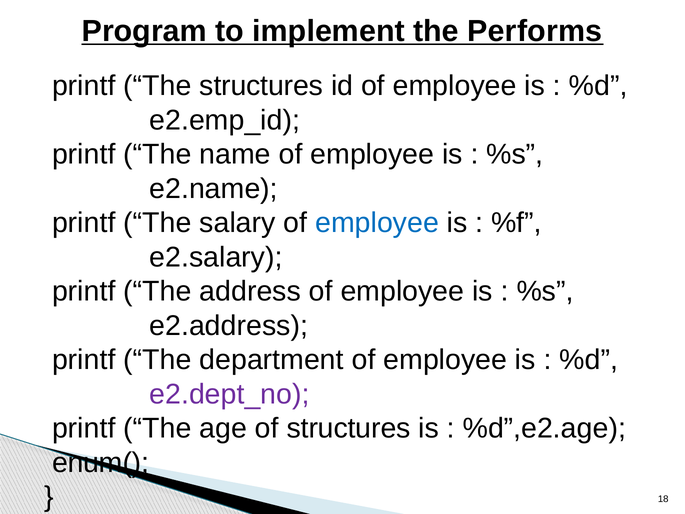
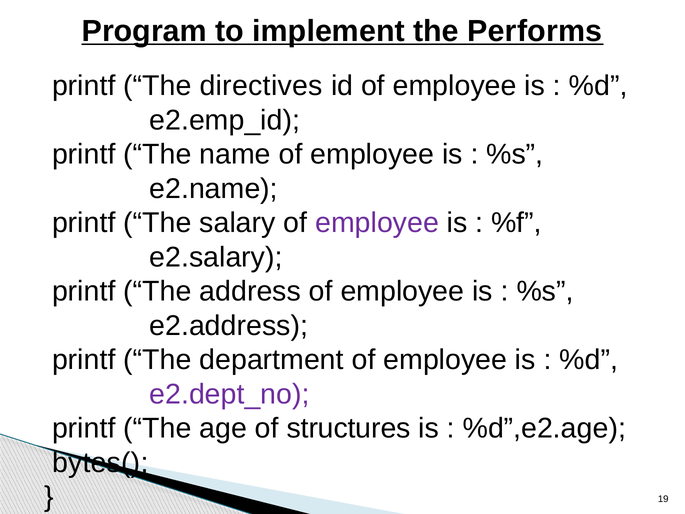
The structures: structures -> directives
employee at (377, 223) colour: blue -> purple
enum(: enum( -> bytes(
18: 18 -> 19
